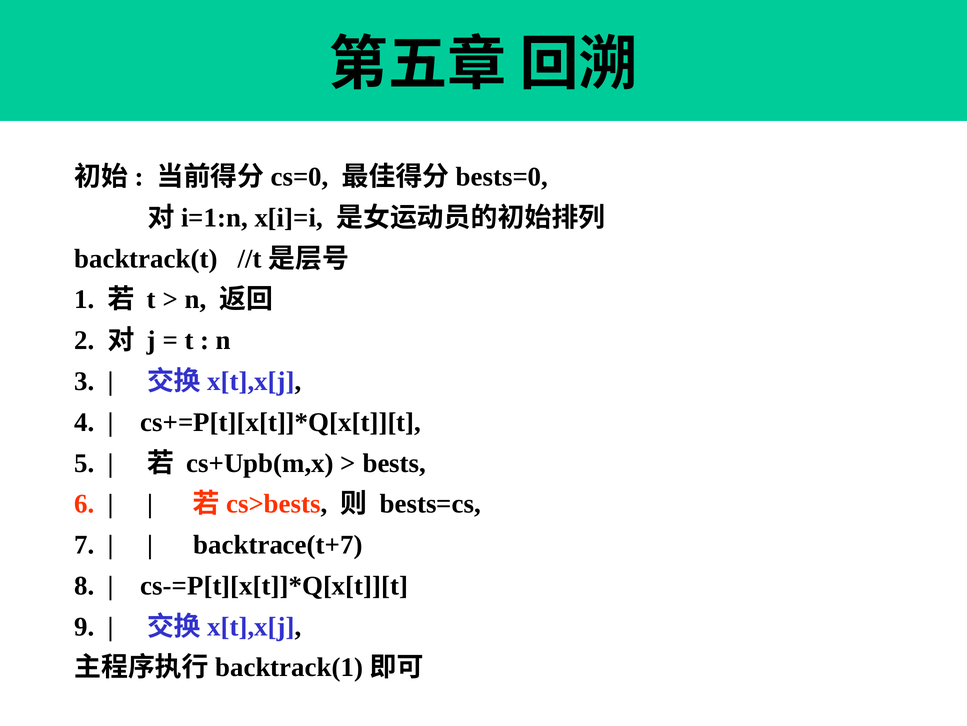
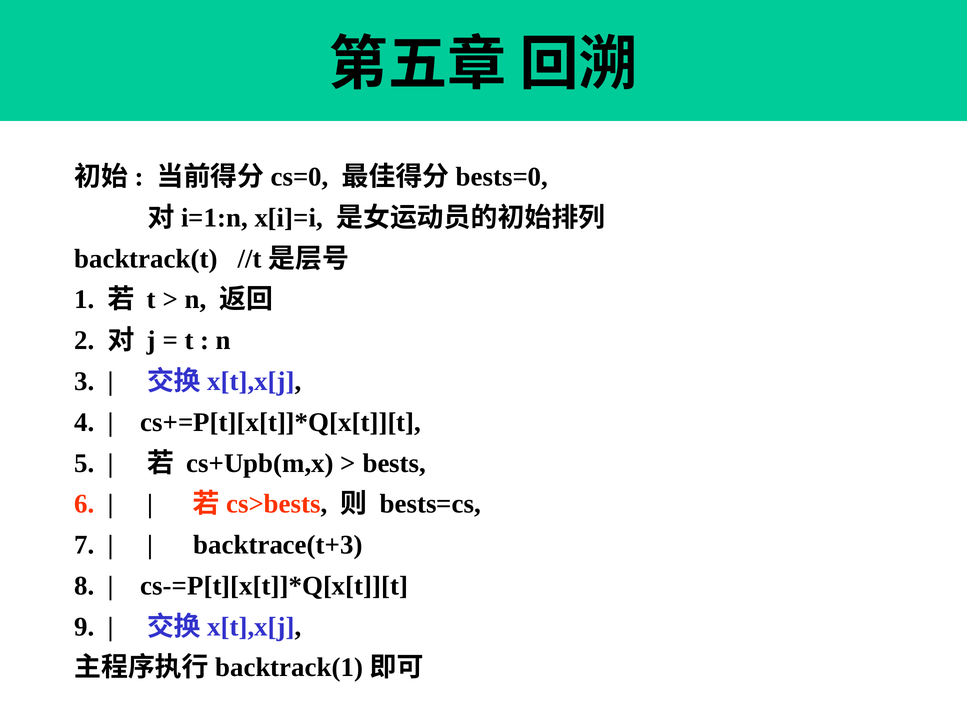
backtrace(t+7: backtrace(t+7 -> backtrace(t+3
